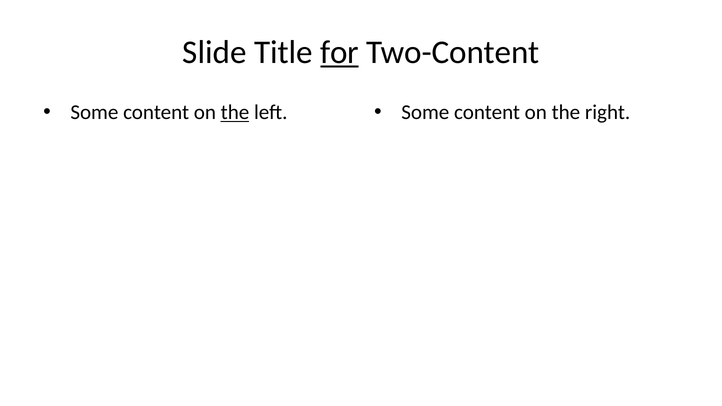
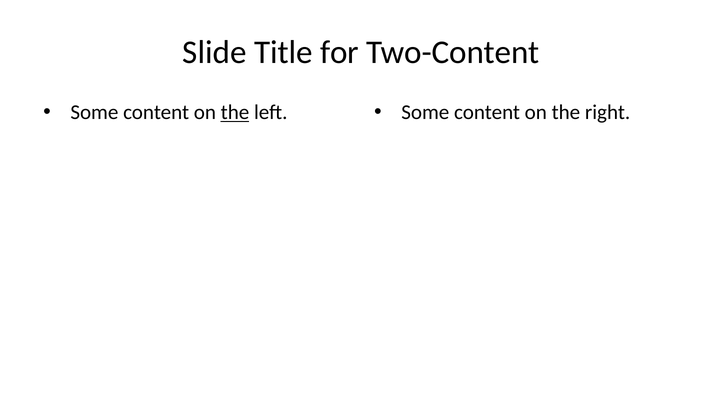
for underline: present -> none
